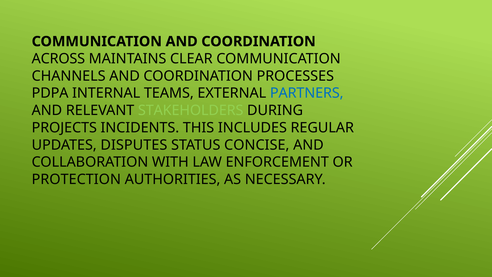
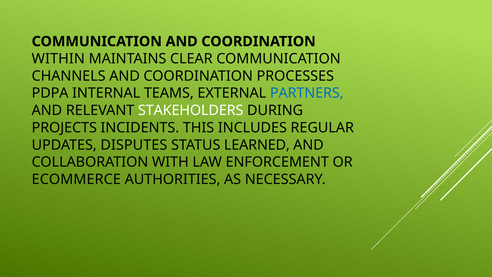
ACROSS: ACROSS -> WITHIN
STAKEHOLDERS colour: light green -> white
CONCISE: CONCISE -> LEARNED
PROTECTION: PROTECTION -> ECOMMERCE
